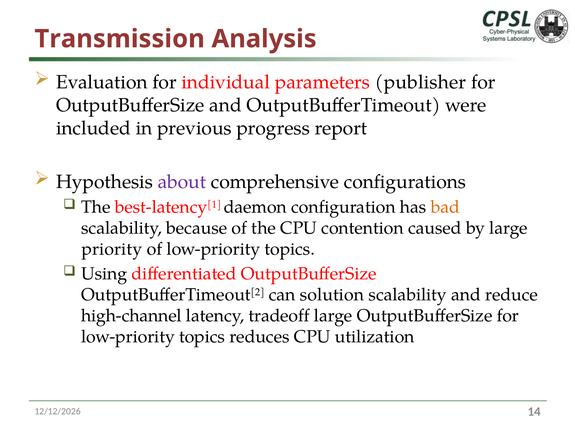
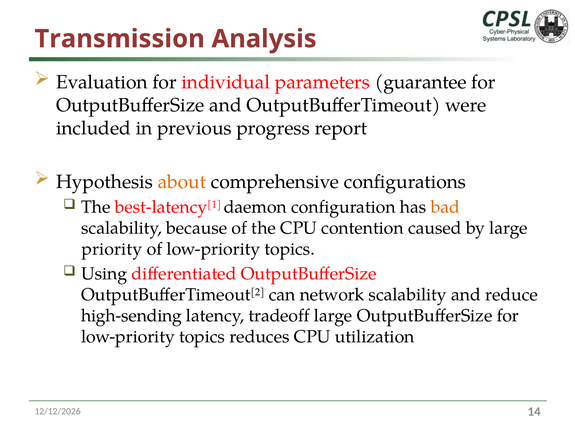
publisher: publisher -> guarantee
about colour: purple -> orange
solution: solution -> network
high-channel: high-channel -> high-sending
